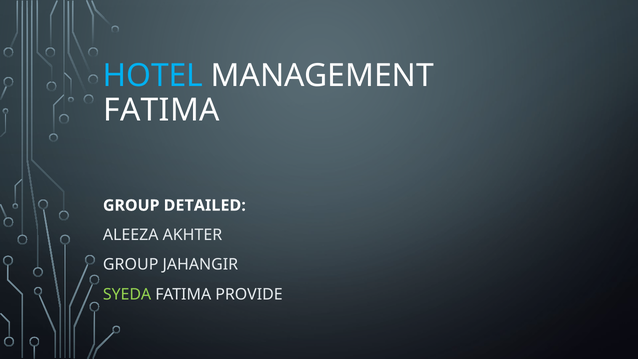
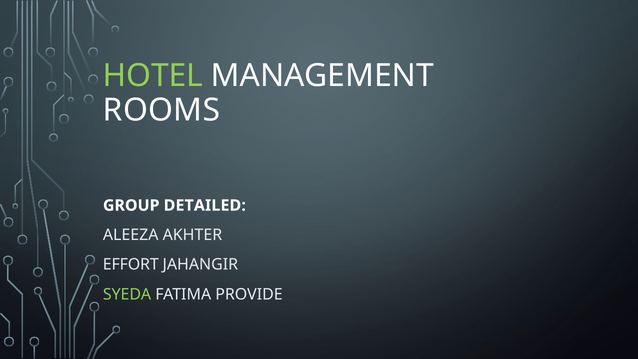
HOTEL colour: light blue -> light green
FATIMA at (161, 110): FATIMA -> ROOMS
GROUP at (131, 265): GROUP -> EFFORT
